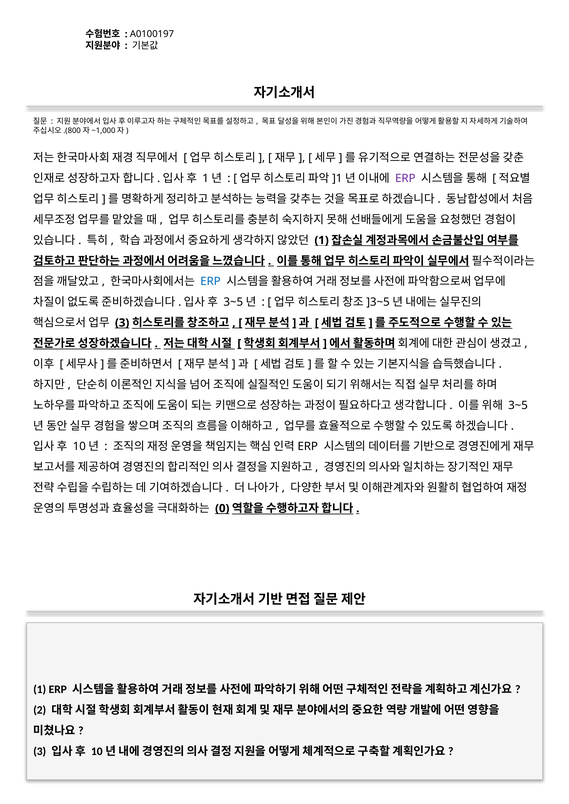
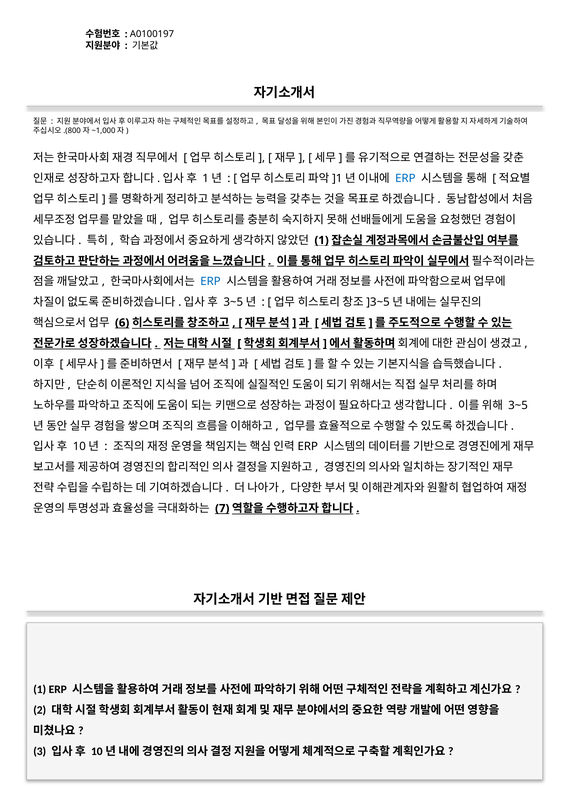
ERP at (405, 179) colour: purple -> blue
3 at (122, 323): 3 -> 6
0: 0 -> 7
